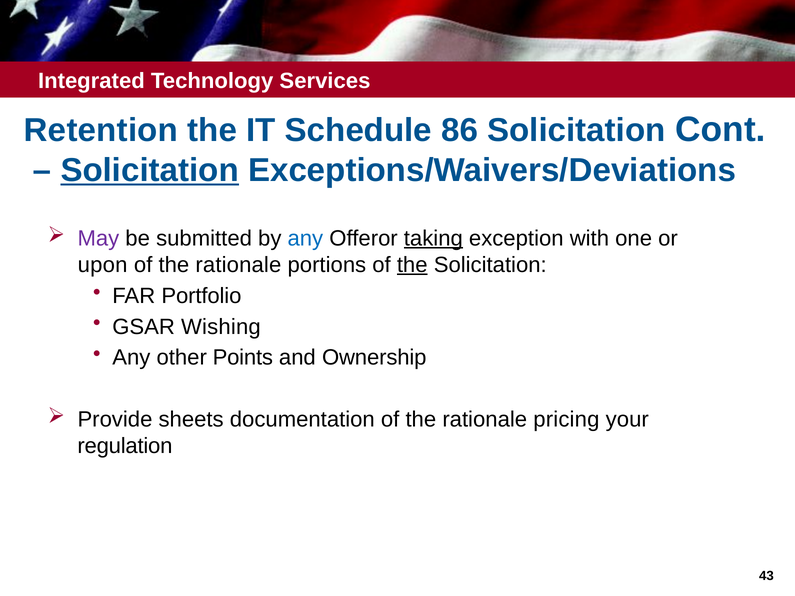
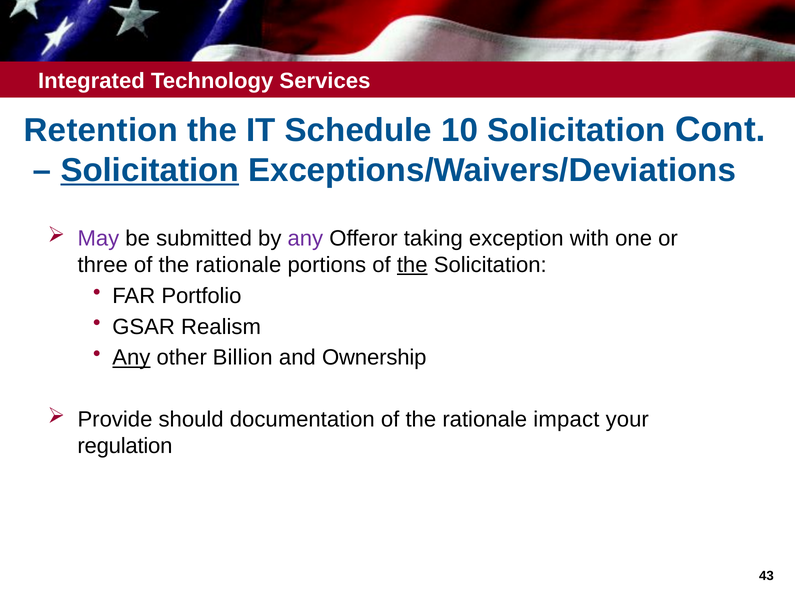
86: 86 -> 10
any at (305, 239) colour: blue -> purple
taking underline: present -> none
upon: upon -> three
Wishing: Wishing -> Realism
Any at (131, 358) underline: none -> present
Points: Points -> Billion
sheets: sheets -> should
pricing: pricing -> impact
